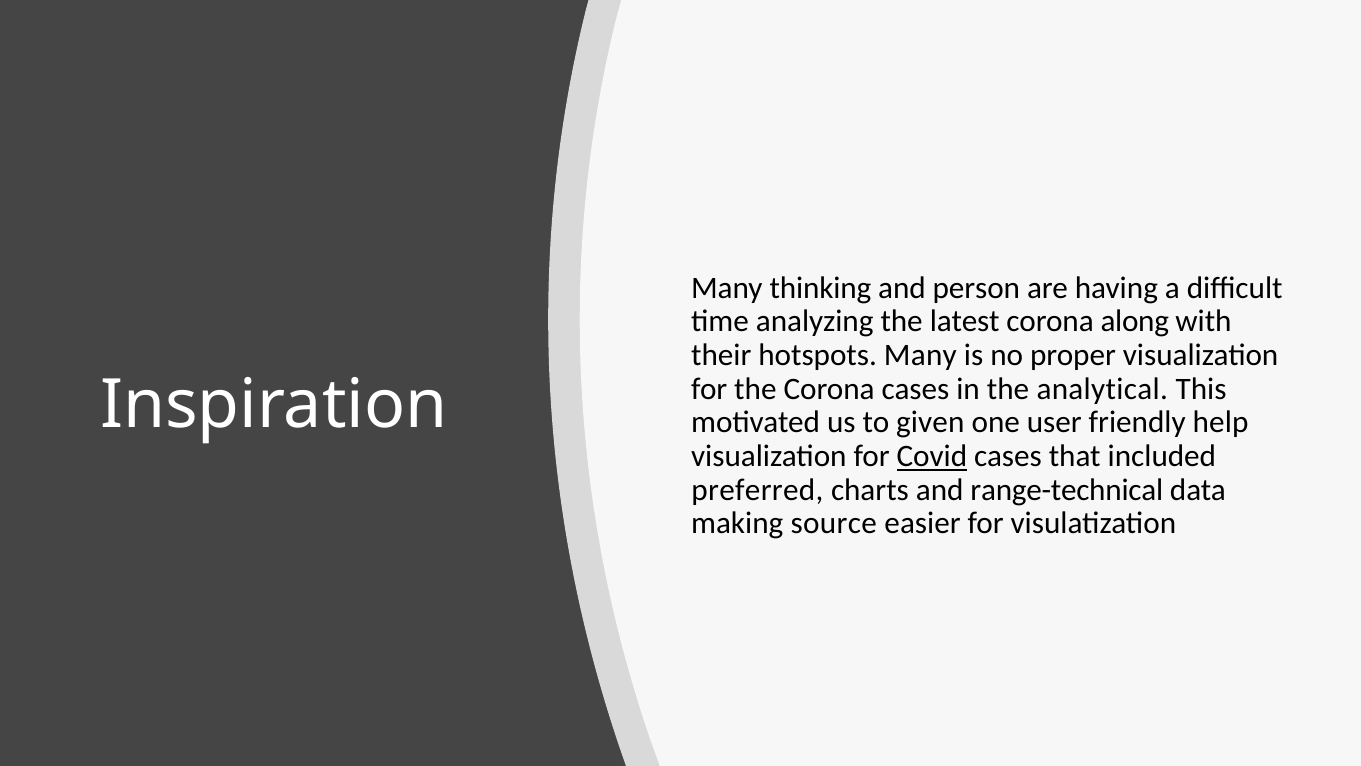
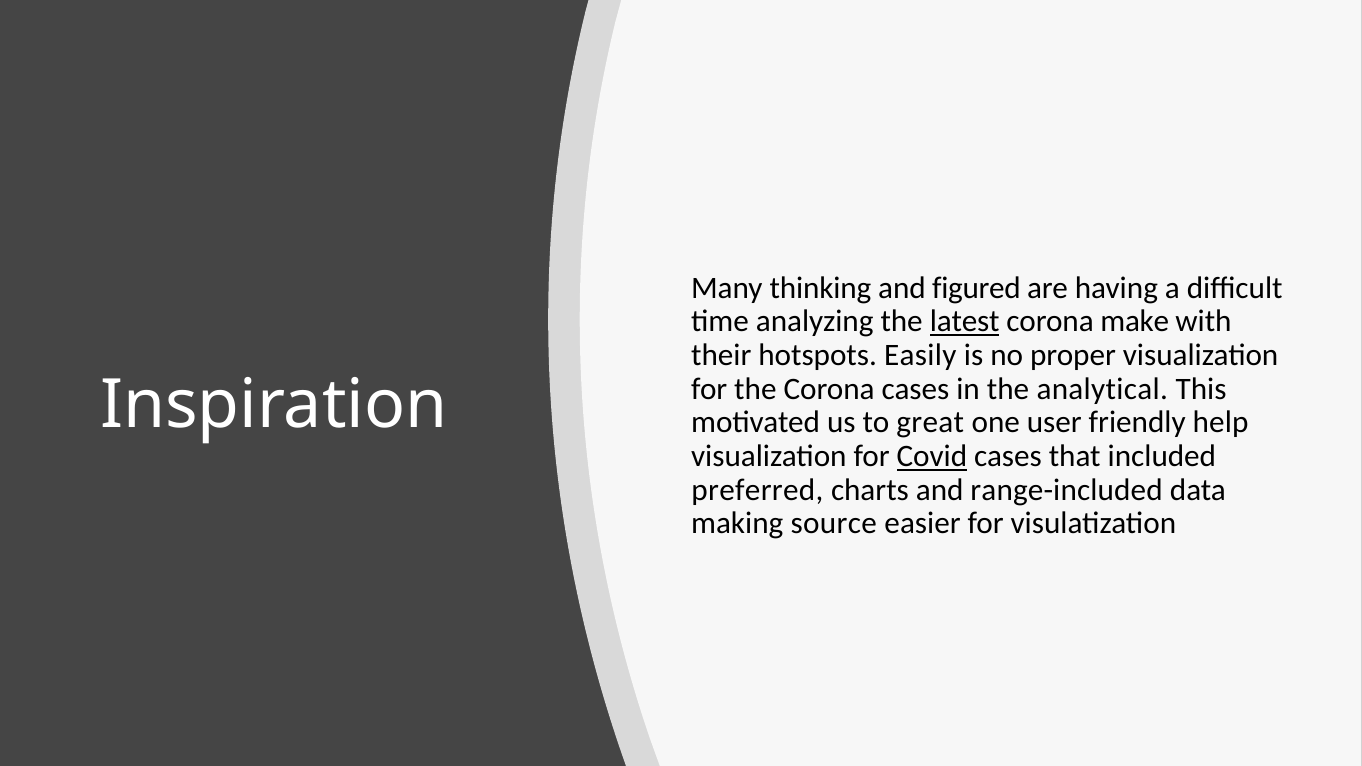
person: person -> figured
latest underline: none -> present
along: along -> make
hotspots Many: Many -> Easily
given: given -> great
range-technical: range-technical -> range-included
